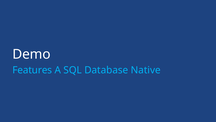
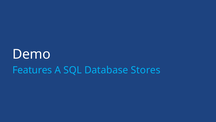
Native: Native -> Stores
